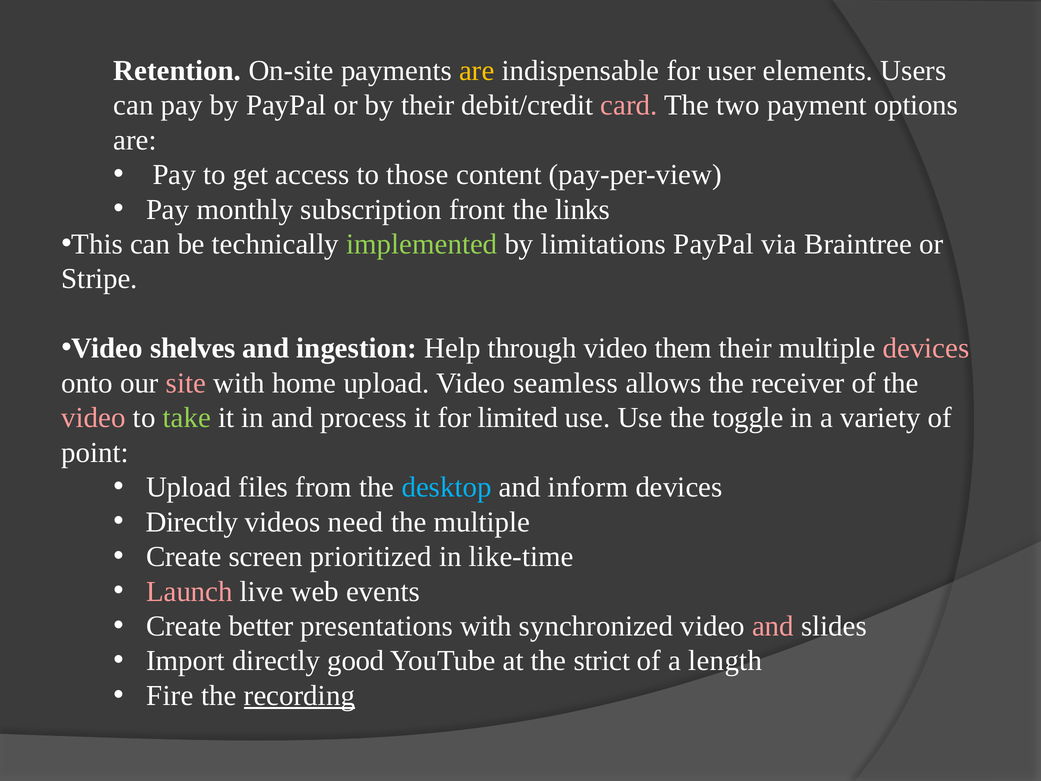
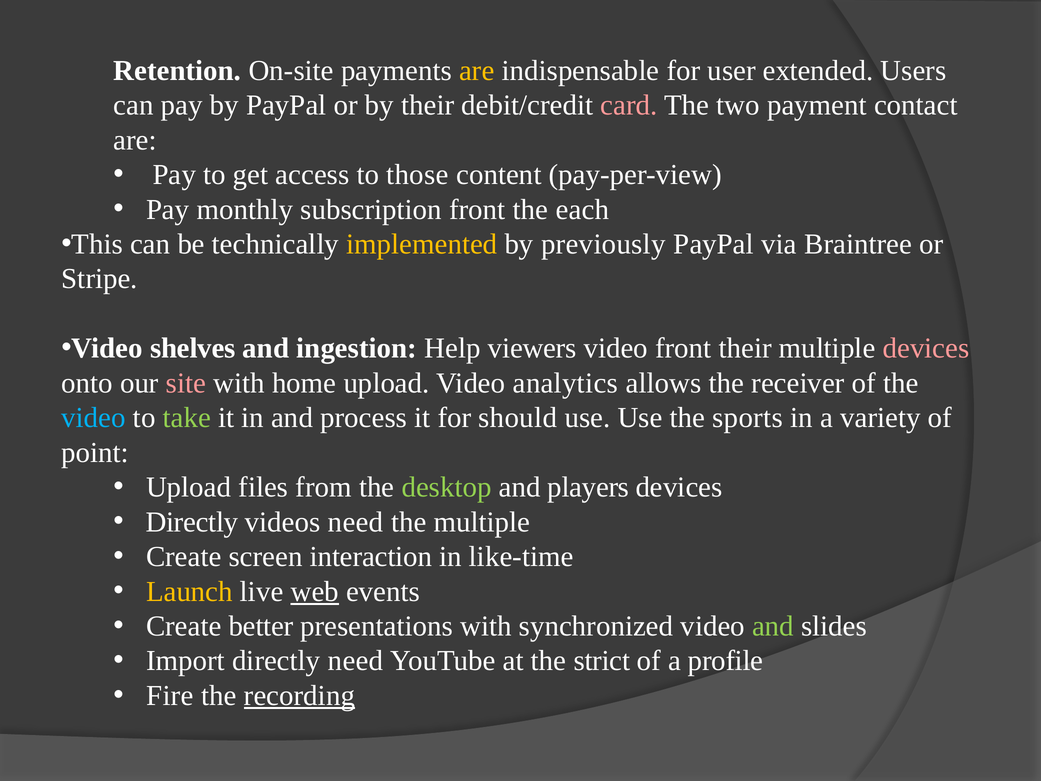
elements: elements -> extended
options: options -> contact
links: links -> each
implemented colour: light green -> yellow
limitations: limitations -> previously
through: through -> viewers
video them: them -> front
seamless: seamless -> analytics
video at (94, 418) colour: pink -> light blue
limited: limited -> should
toggle: toggle -> sports
desktop colour: light blue -> light green
inform: inform -> players
prioritized: prioritized -> interaction
Launch colour: pink -> yellow
web underline: none -> present
and at (773, 626) colour: pink -> light green
directly good: good -> need
length: length -> profile
